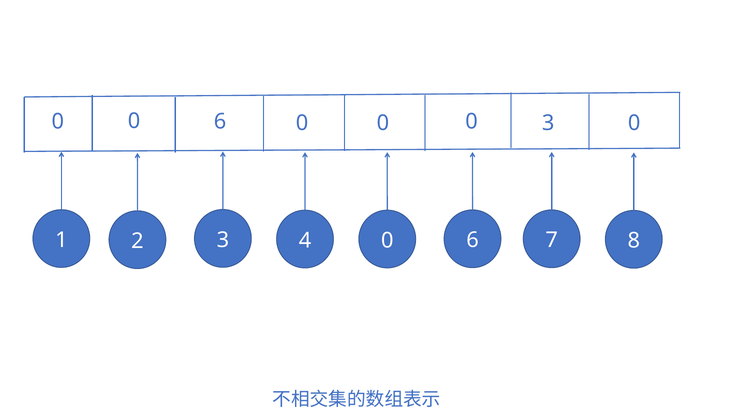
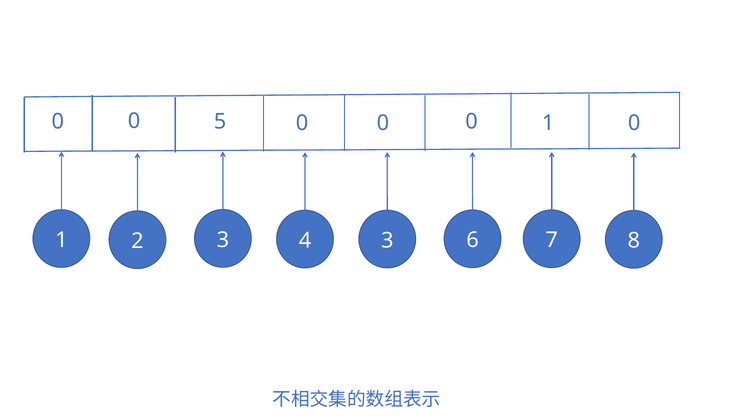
0 0 6: 6 -> 5
0 3: 3 -> 1
4 0: 0 -> 3
